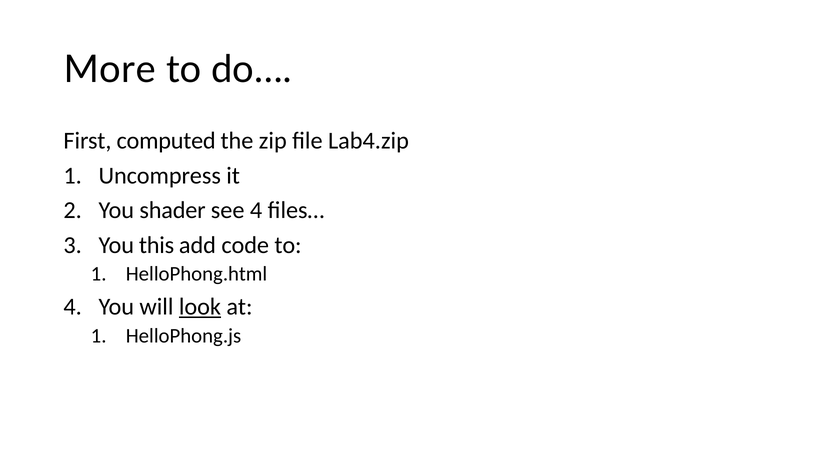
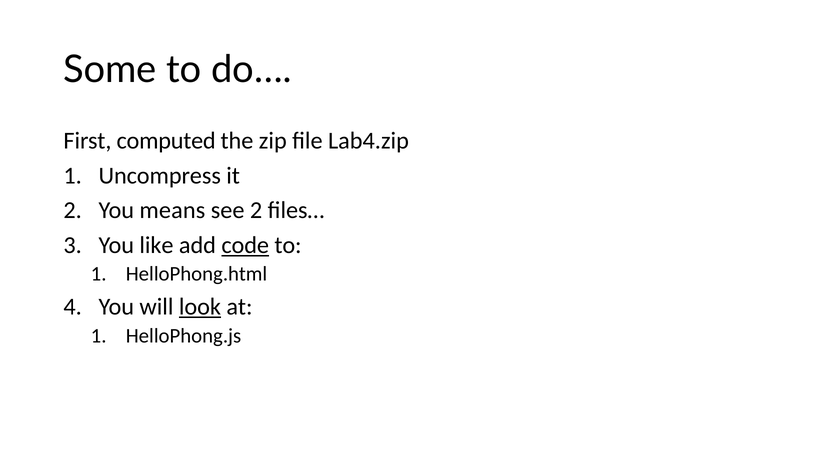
More: More -> Some
shader: shader -> means
see 4: 4 -> 2
this: this -> like
code underline: none -> present
